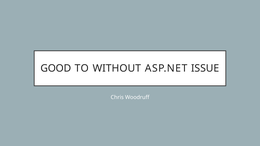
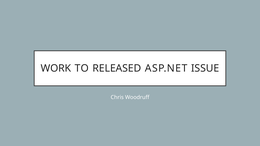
GOOD: GOOD -> WORK
WITHOUT: WITHOUT -> RELEASED
